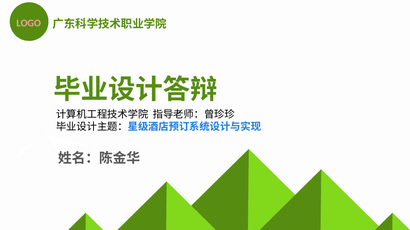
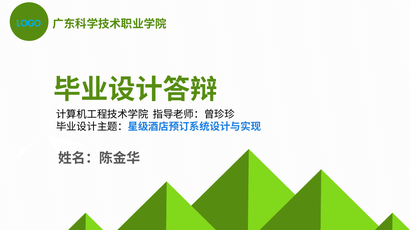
LOGO colour: pink -> light blue
